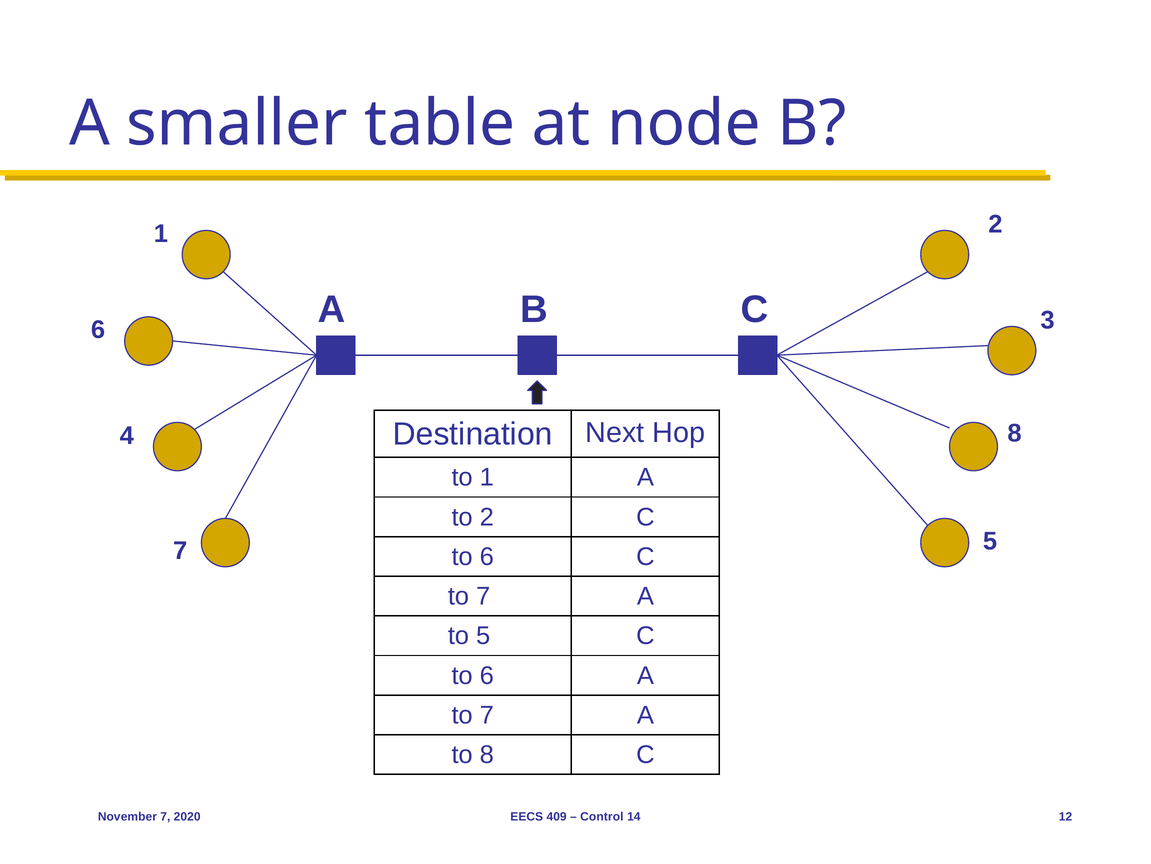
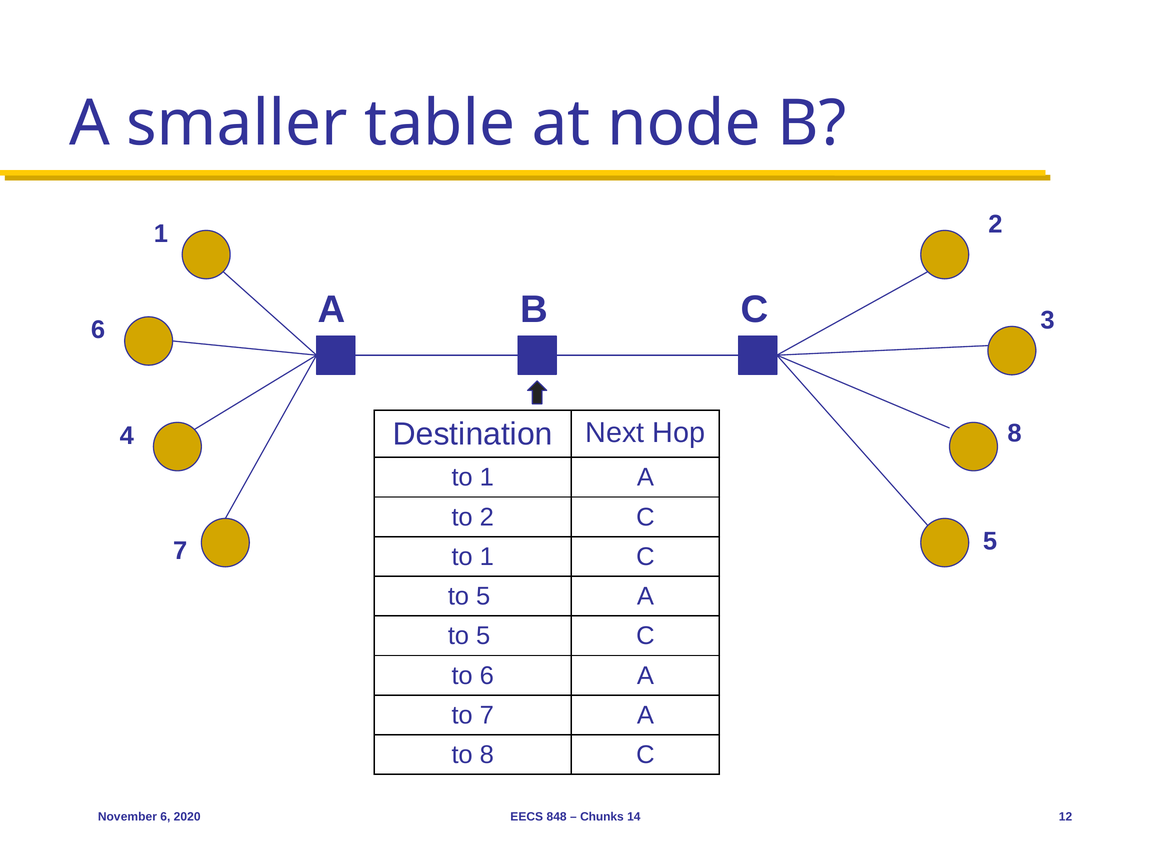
6 at (487, 556): 6 -> 1
7 at (483, 596): 7 -> 5
November 7: 7 -> 6
409: 409 -> 848
Control: Control -> Chunks
